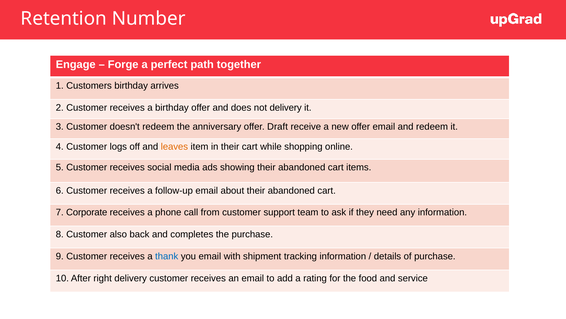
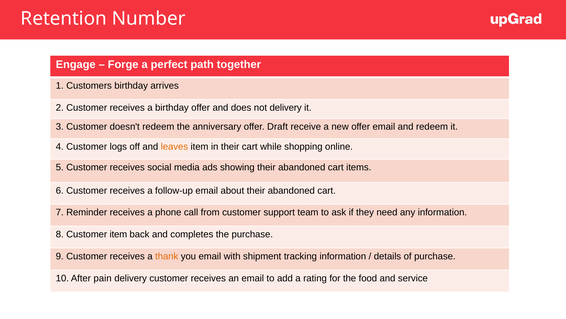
Corporate: Corporate -> Reminder
Customer also: also -> item
thank colour: blue -> orange
right: right -> pain
